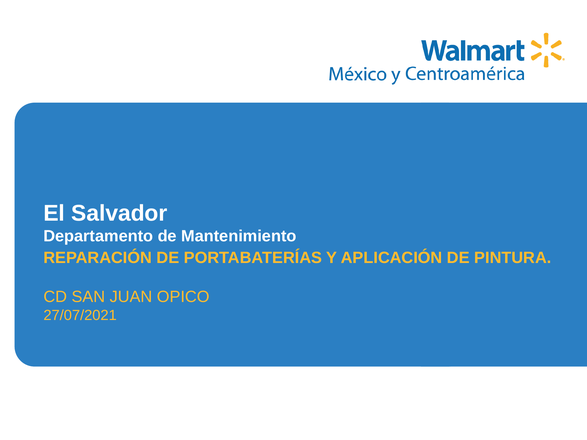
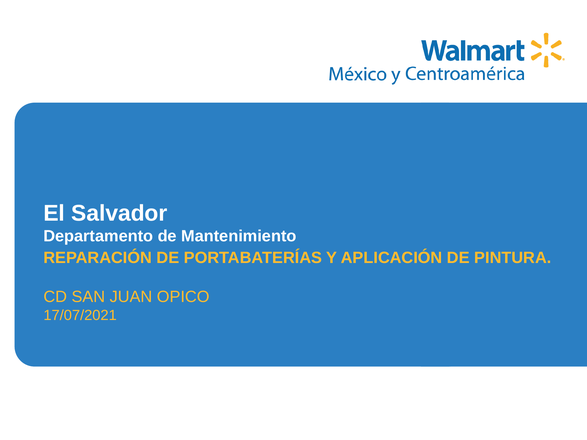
27/07/2021: 27/07/2021 -> 17/07/2021
